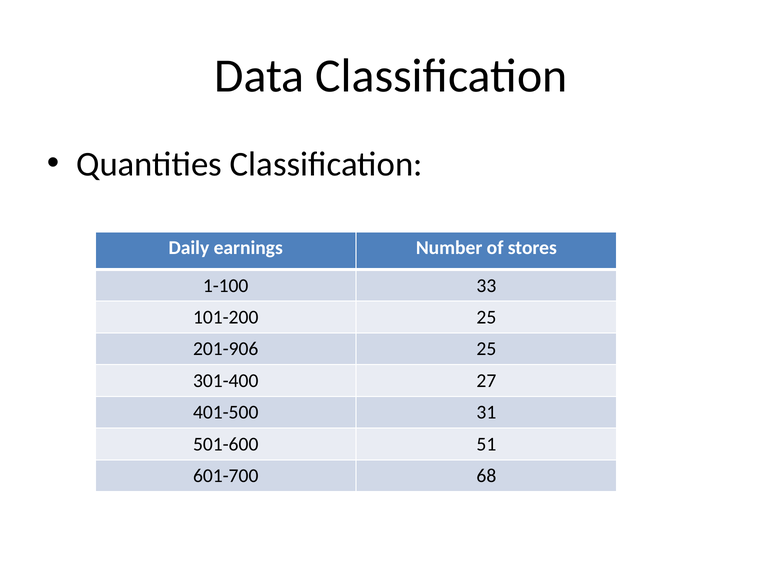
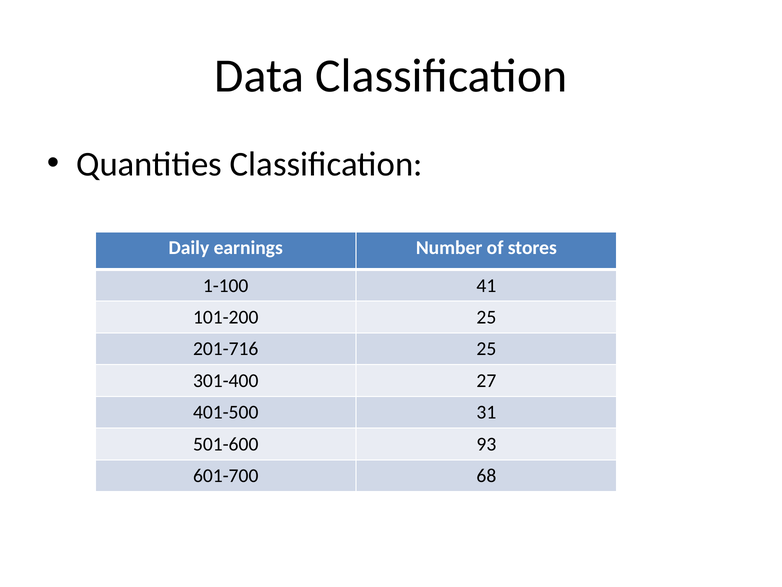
33: 33 -> 41
201-906: 201-906 -> 201-716
51: 51 -> 93
